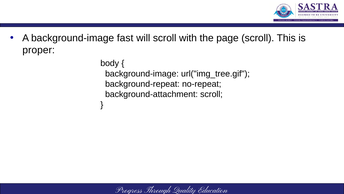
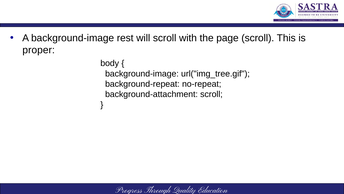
fast: fast -> rest
